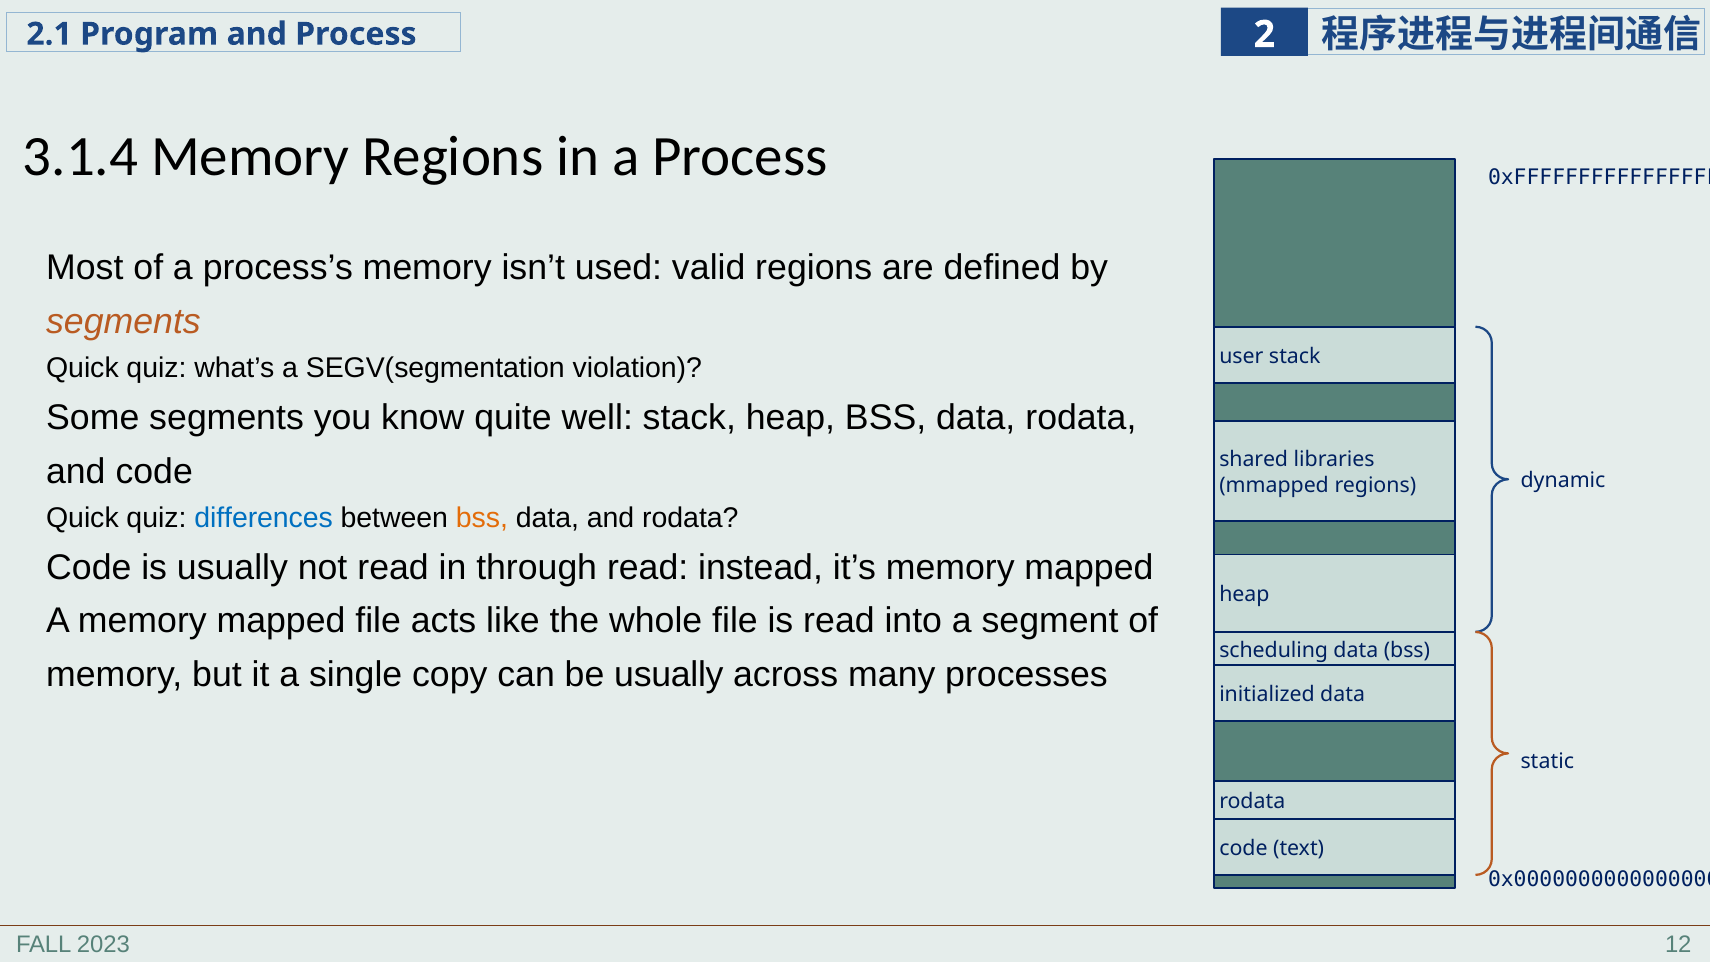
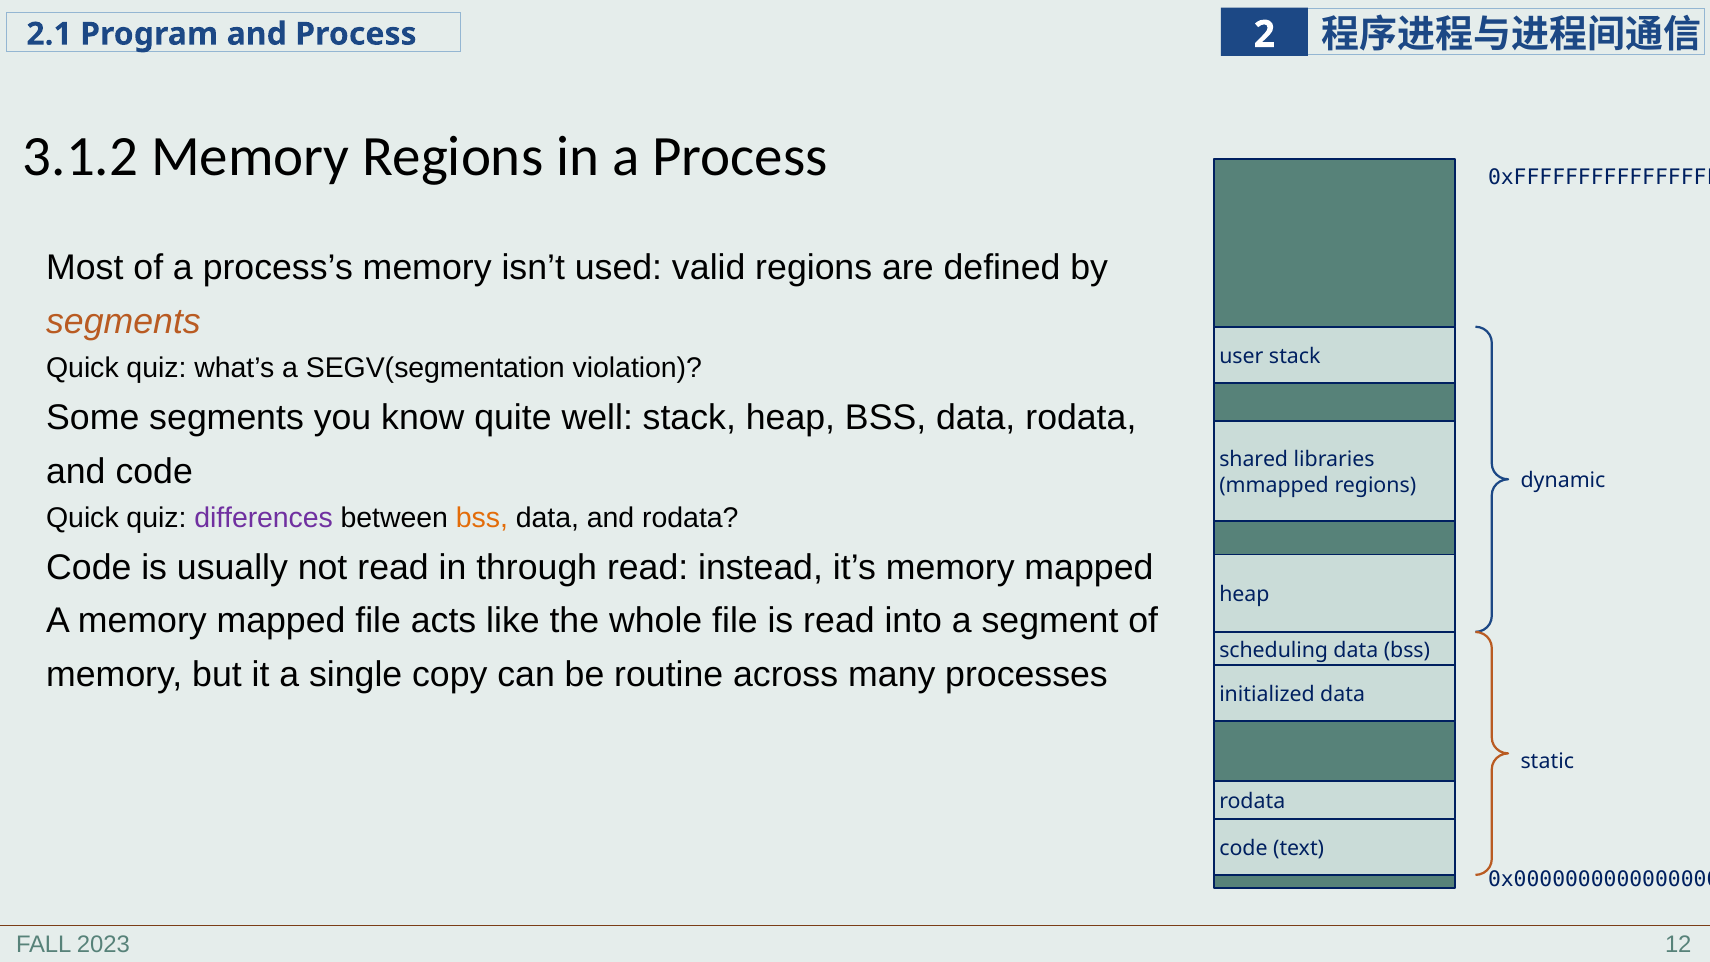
3.1.4: 3.1.4 -> 3.1.2
differences colour: blue -> purple
be usually: usually -> routine
